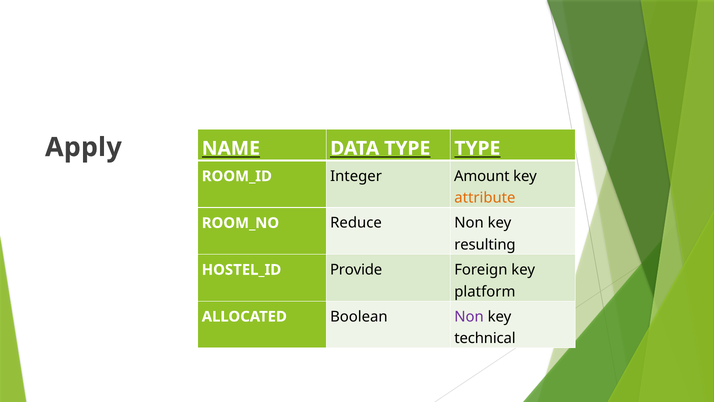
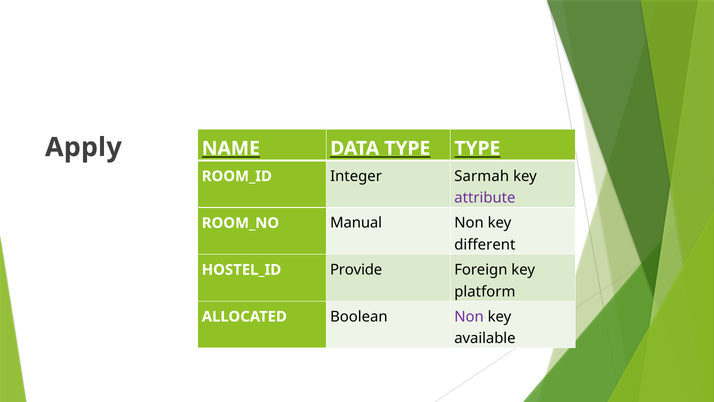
Amount: Amount -> Sarmah
attribute colour: orange -> purple
Reduce: Reduce -> Manual
resulting: resulting -> different
technical: technical -> available
